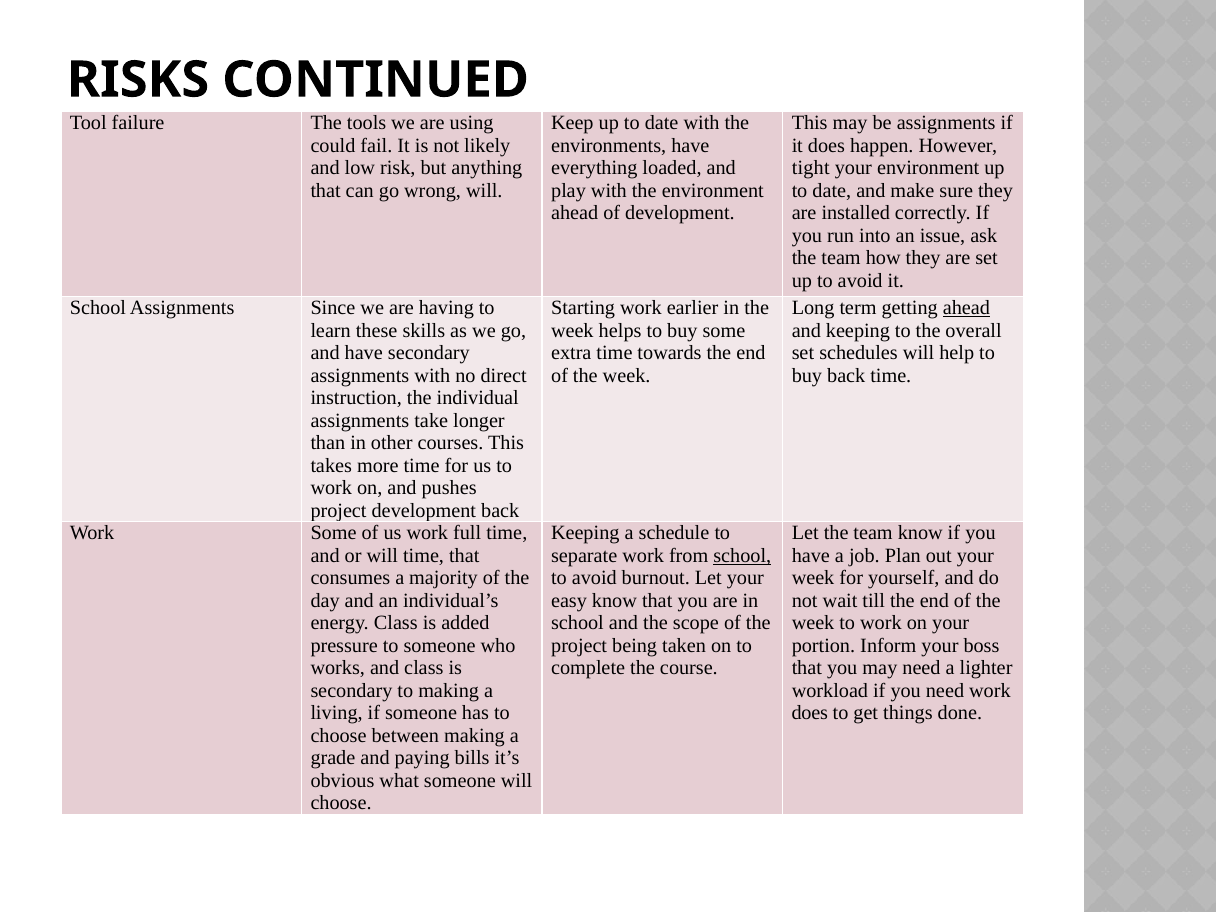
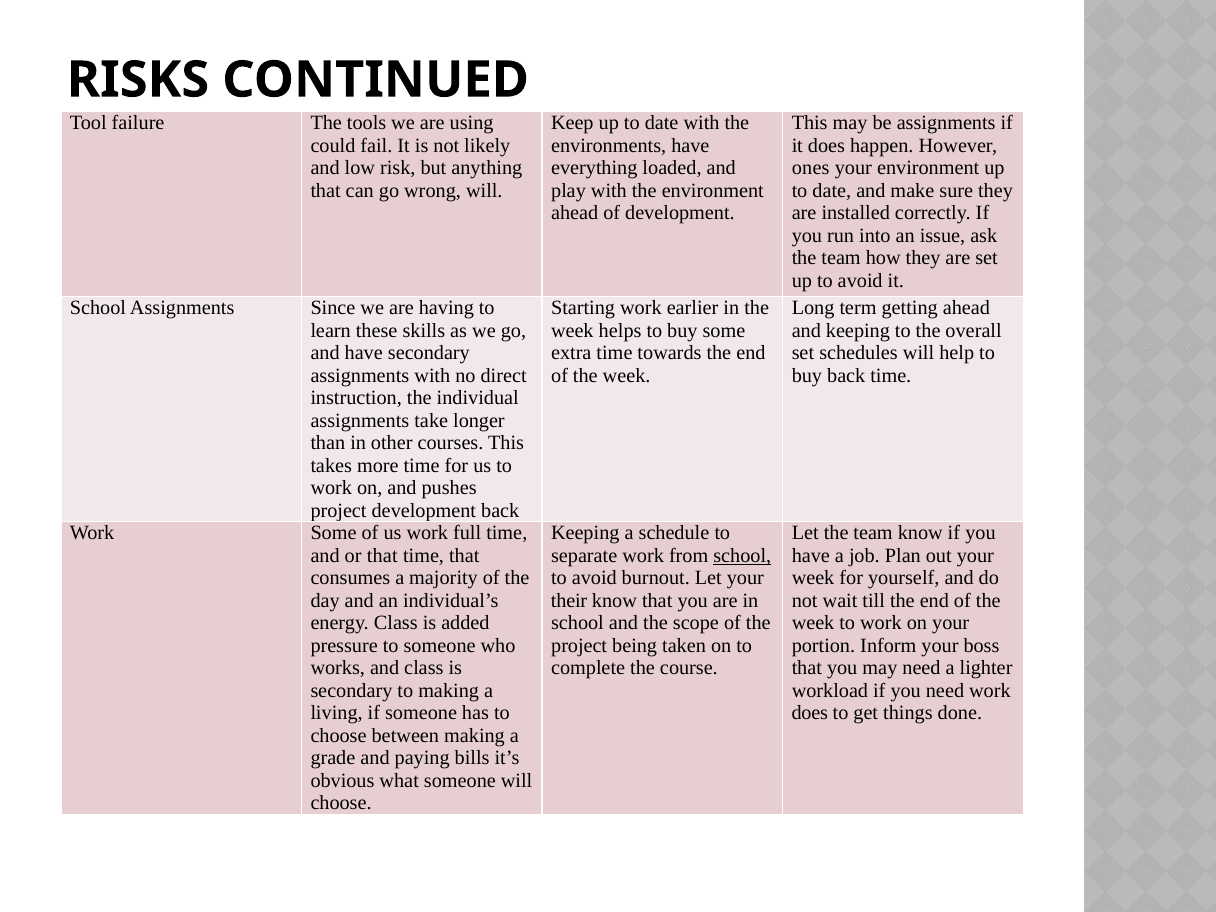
tight: tight -> ones
ahead at (966, 308) underline: present -> none
or will: will -> that
easy: easy -> their
